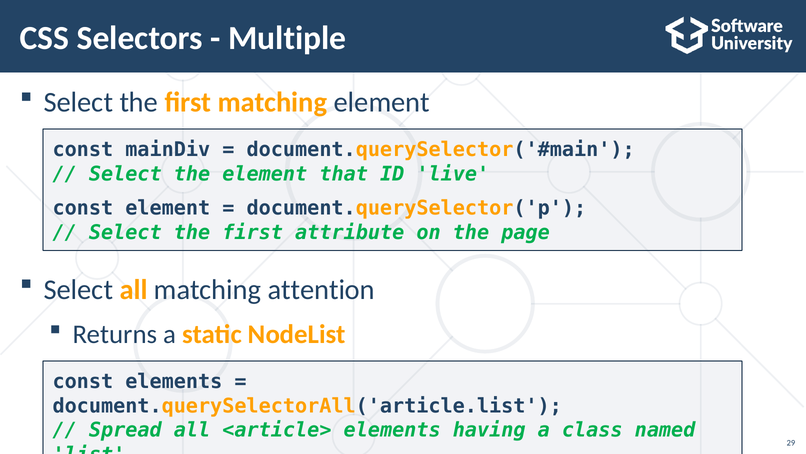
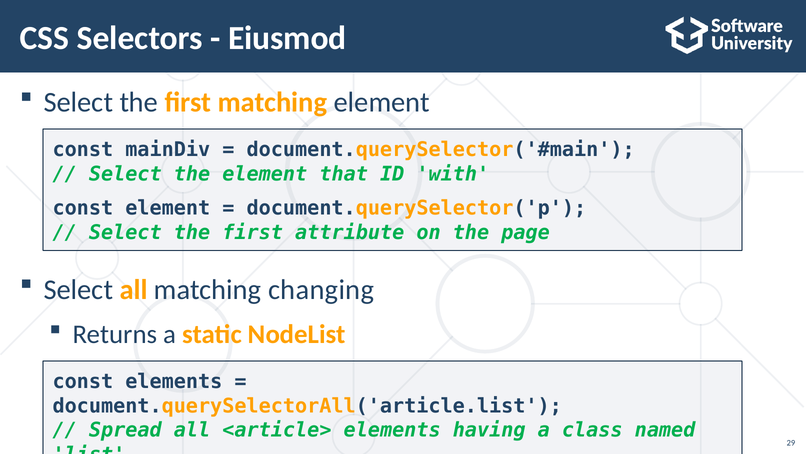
Multiple: Multiple -> Eiusmod
live: live -> with
attention: attention -> changing
